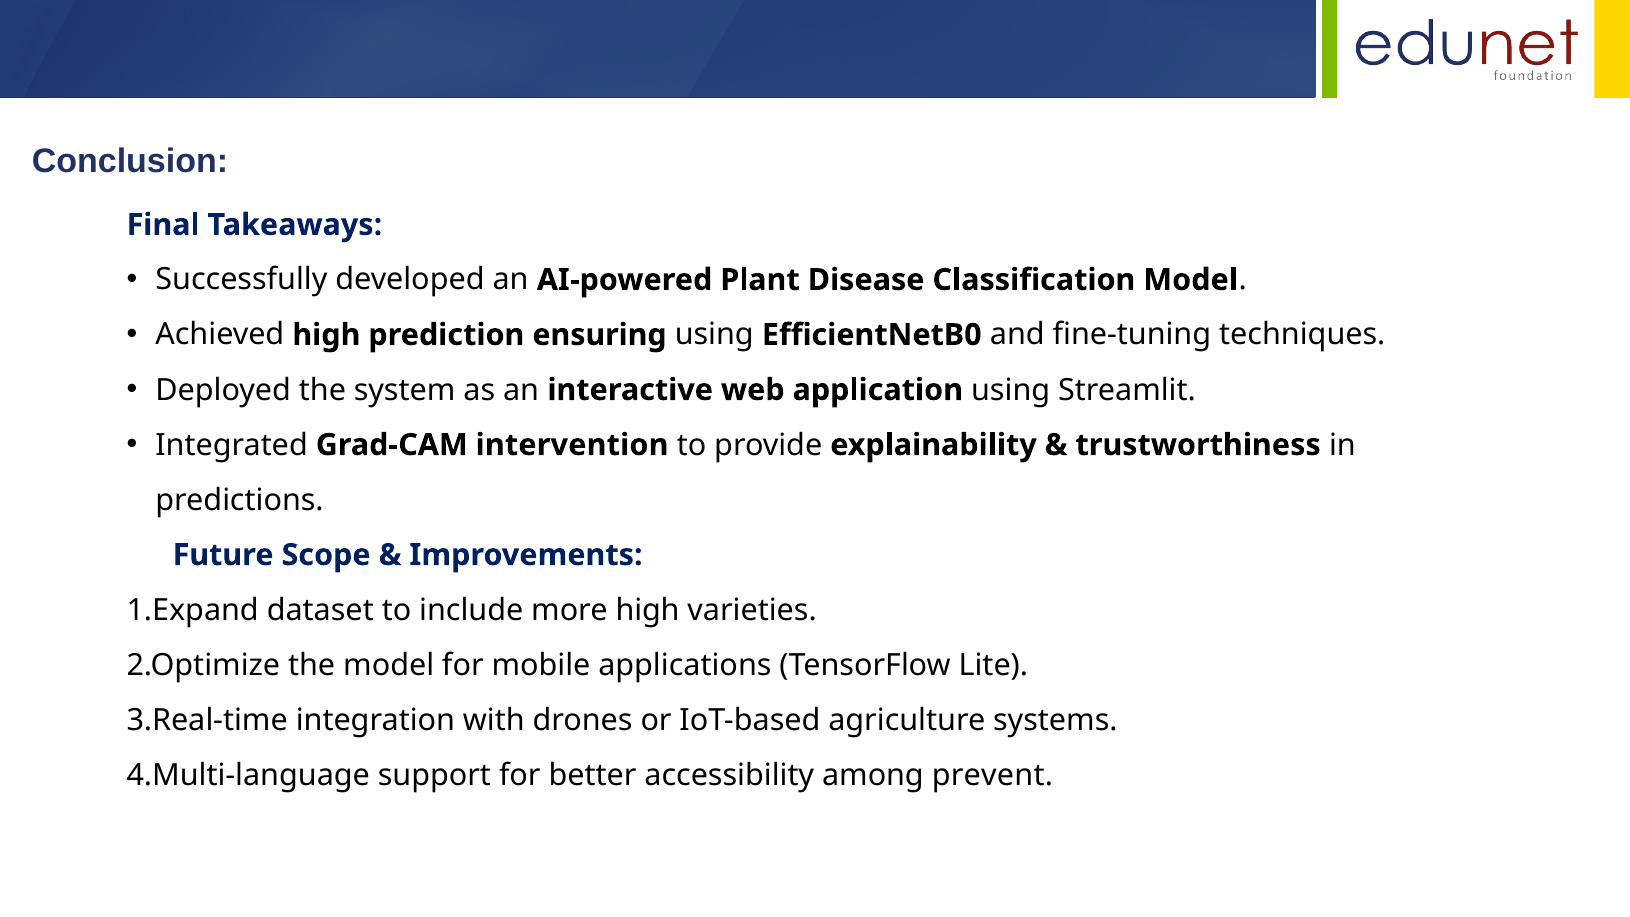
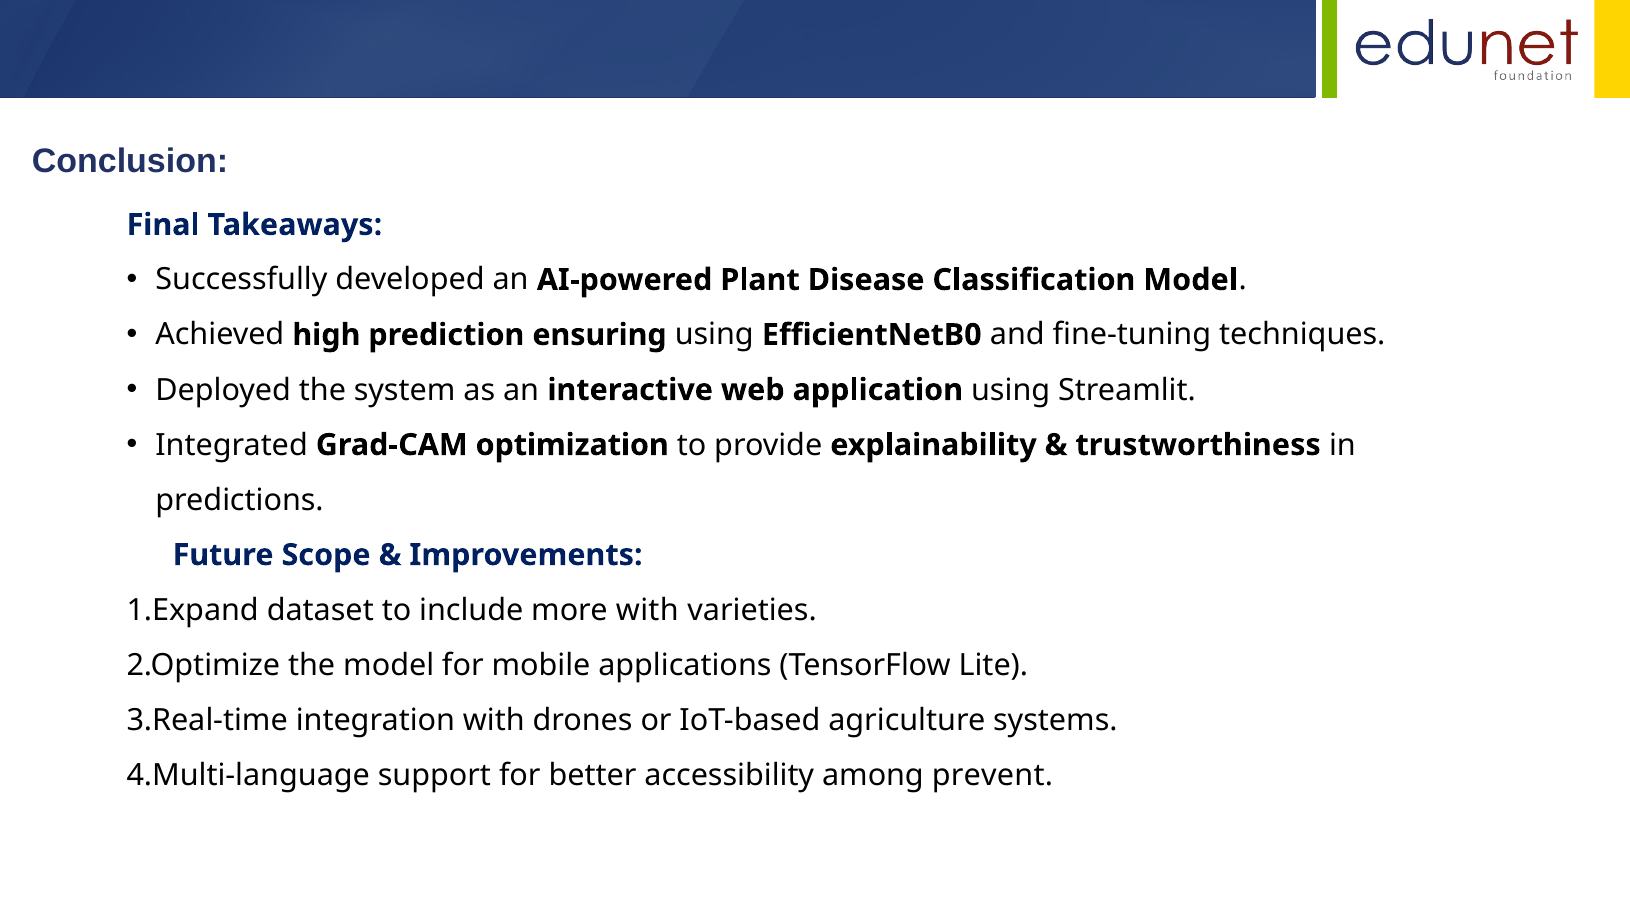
intervention: intervention -> optimization
more high: high -> with
